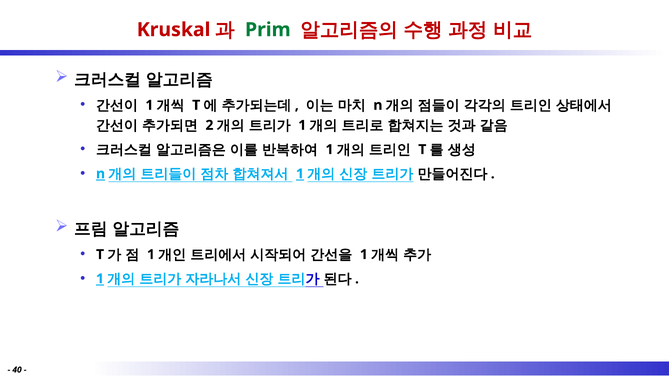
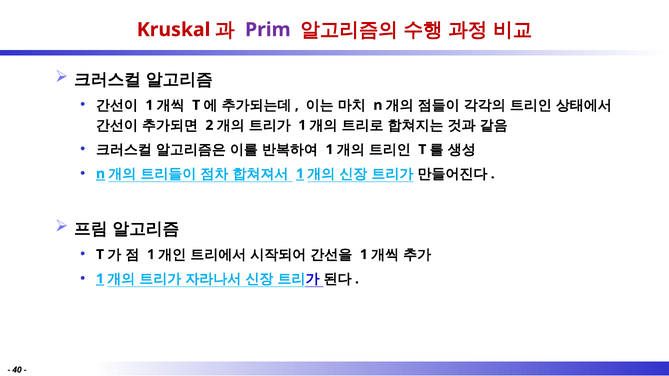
Prim colour: green -> purple
